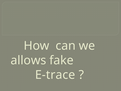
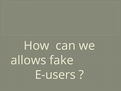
E-trace: E-trace -> E-users
